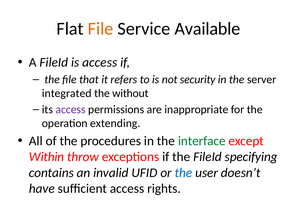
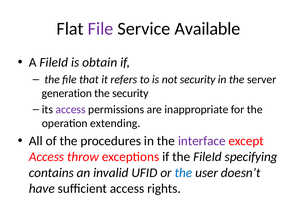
File at (101, 29) colour: orange -> purple
is access: access -> obtain
integrated: integrated -> generation
the without: without -> security
interface colour: green -> purple
Within at (47, 157): Within -> Access
